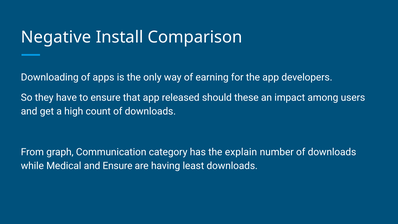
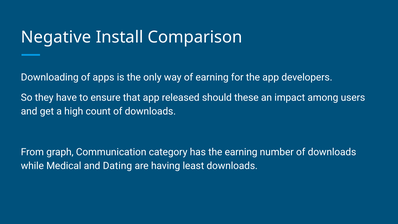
the explain: explain -> earning
and Ensure: Ensure -> Dating
